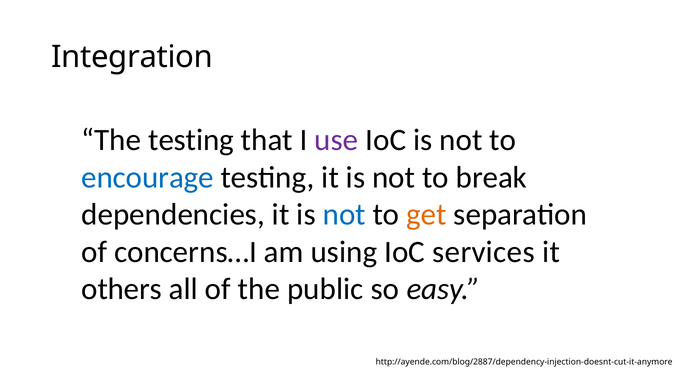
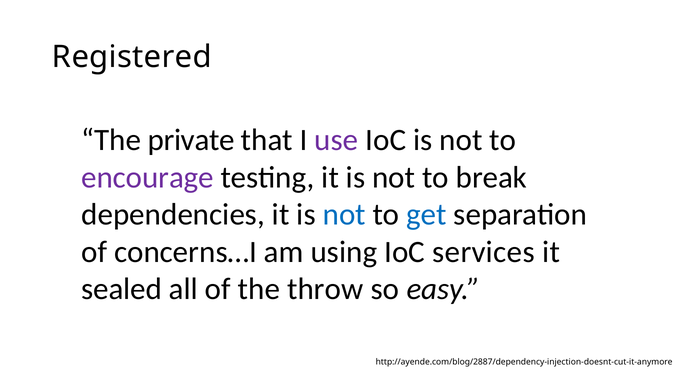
Integration: Integration -> Registered
The testing: testing -> private
encourage colour: blue -> purple
get colour: orange -> blue
others: others -> sealed
public: public -> throw
